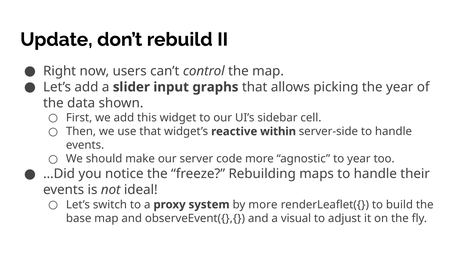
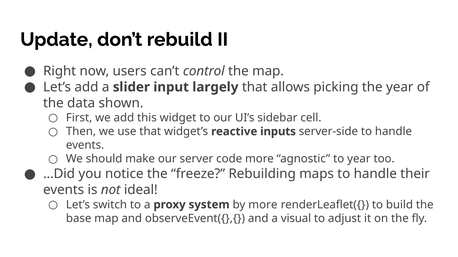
graphs: graphs -> largely
within: within -> inputs
